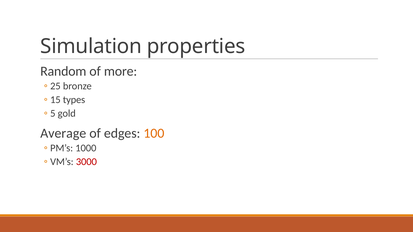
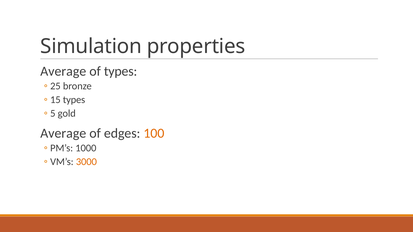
Random at (63, 71): Random -> Average
of more: more -> types
3000 colour: red -> orange
